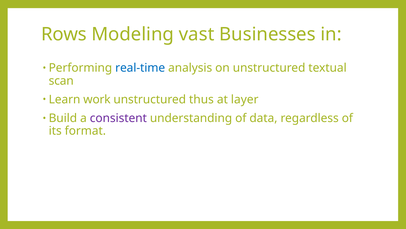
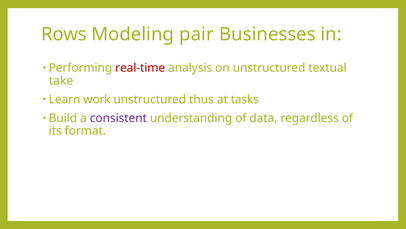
vast: vast -> pair
real-time colour: blue -> red
scan: scan -> take
layer: layer -> tasks
